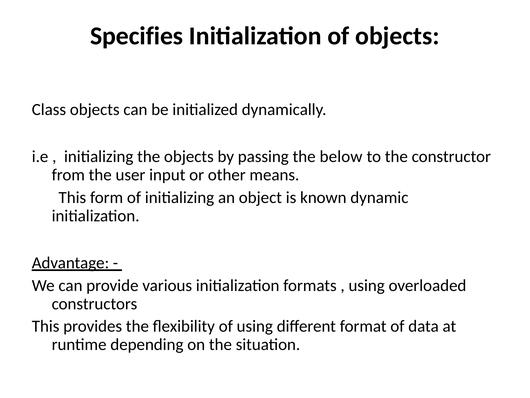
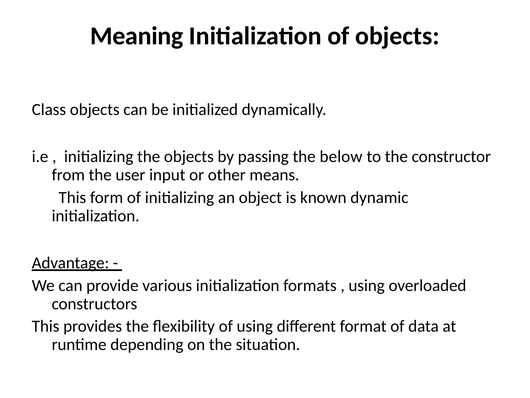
Specifies: Specifies -> Meaning
